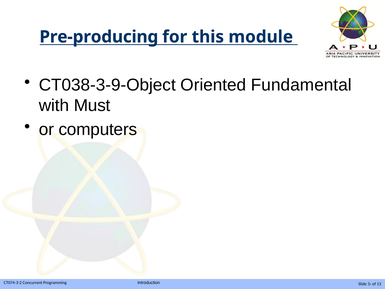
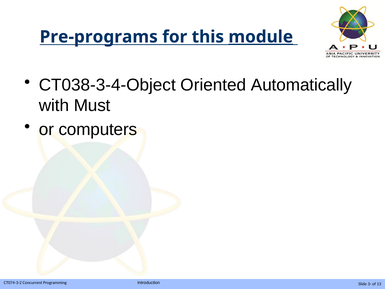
Pre-producing: Pre-producing -> Pre-programs
module underline: none -> present
CT038-3-9-Object: CT038-3-9-Object -> CT038-3-4-Object
Fundamental: Fundamental -> Automatically
